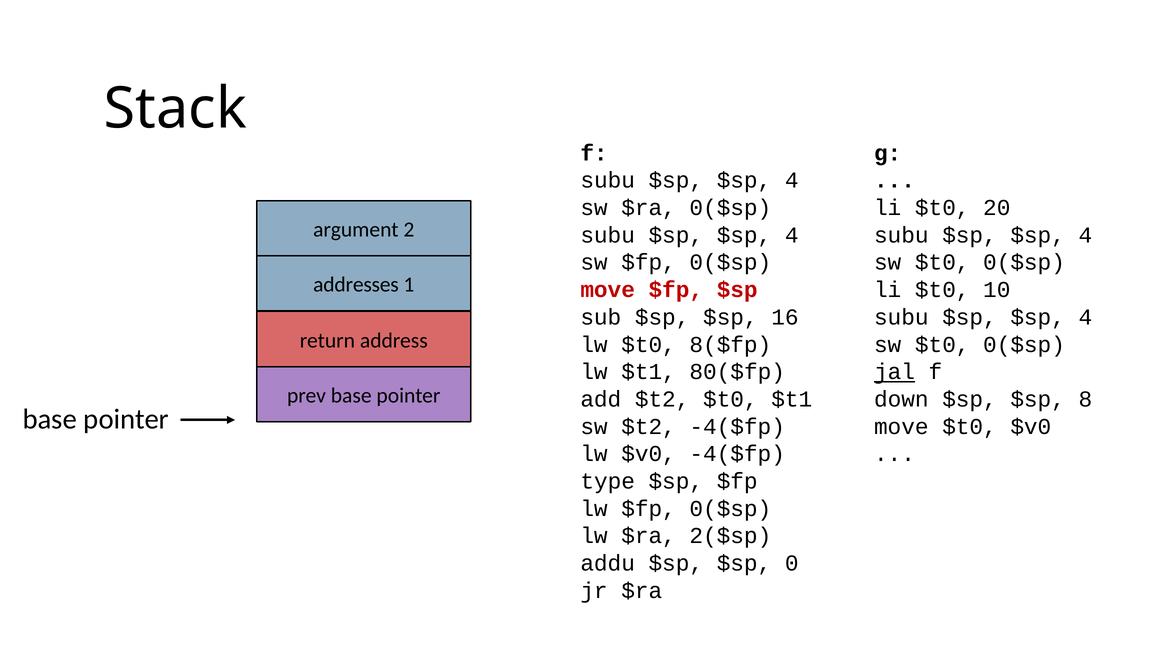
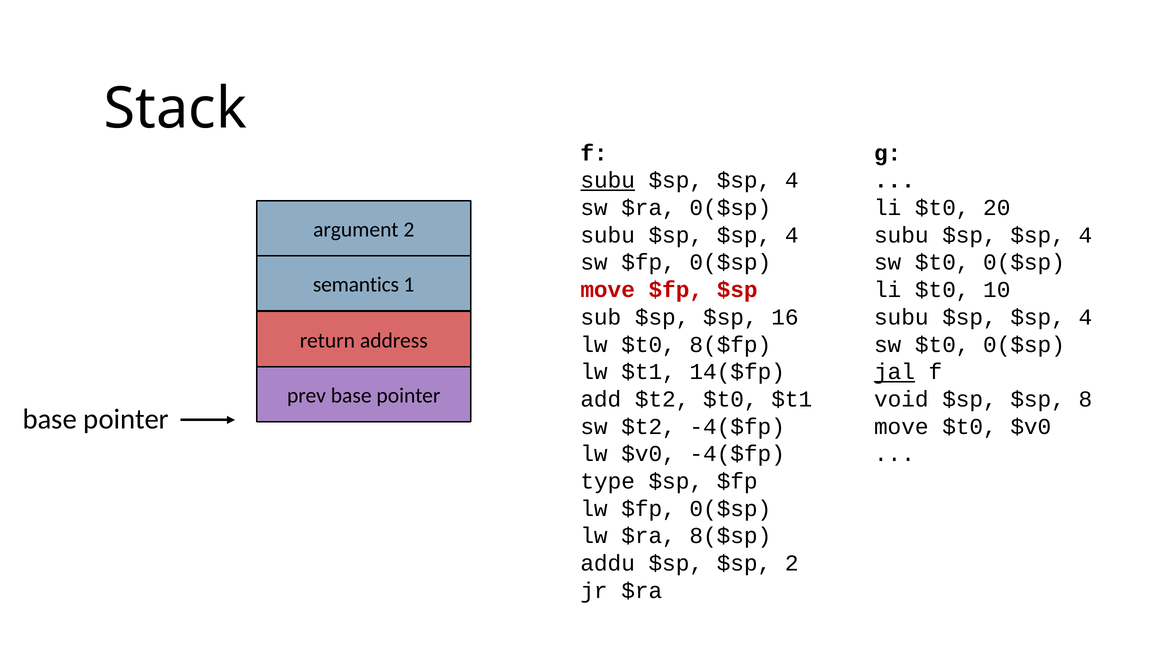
subu at (608, 180) underline: none -> present
addresses: addresses -> semantics
80($fp: 80($fp -> 14($fp
down: down -> void
2($sp: 2($sp -> 8($sp
$sp 0: 0 -> 2
